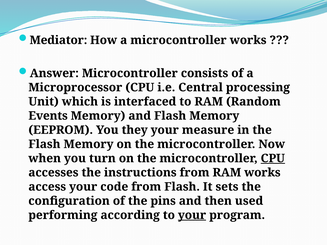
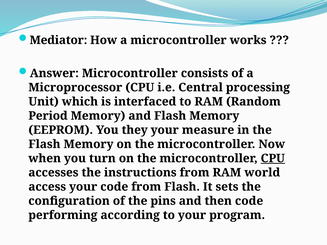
Events: Events -> Period
RAM works: works -> world
then used: used -> code
your at (192, 215) underline: present -> none
